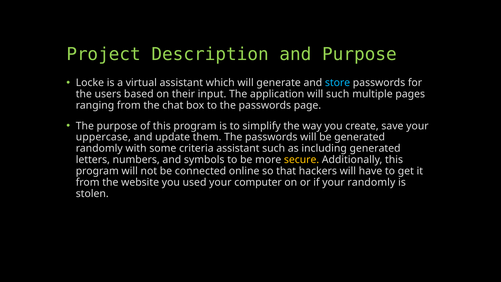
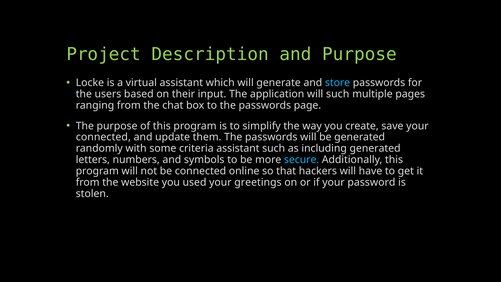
uppercase at (103, 137): uppercase -> connected
secure colour: yellow -> light blue
computer: computer -> greetings
your randomly: randomly -> password
